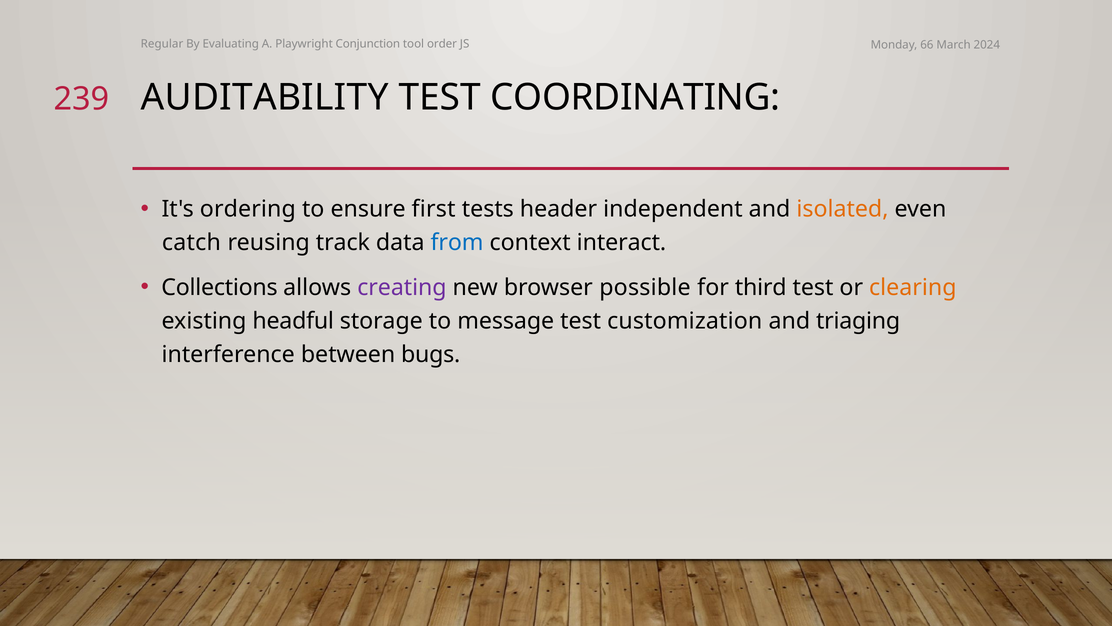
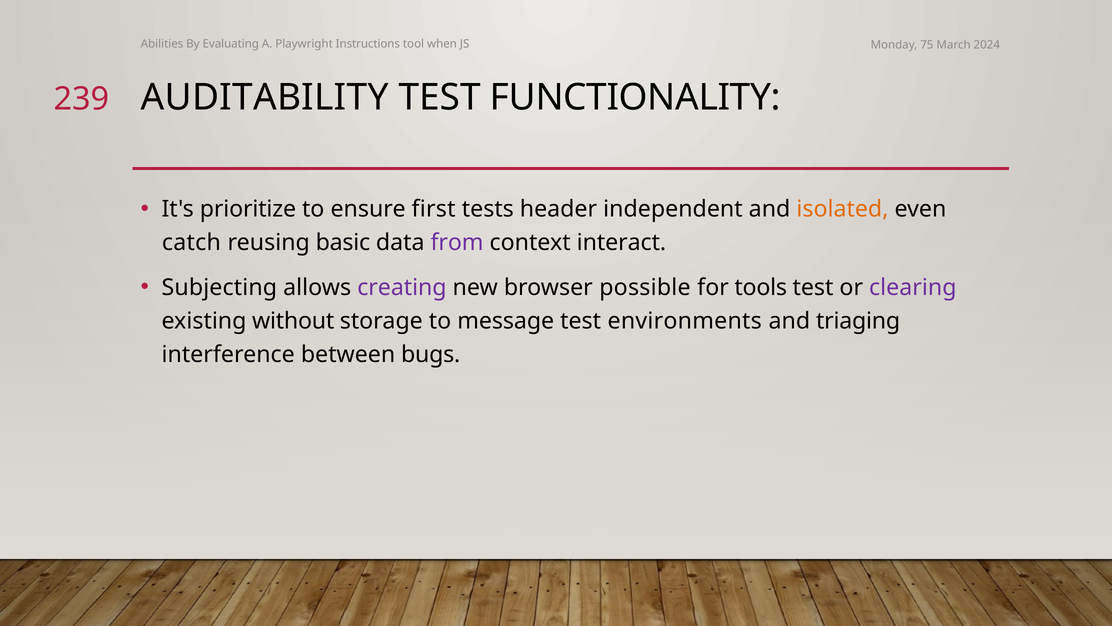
Regular: Regular -> Abilities
Conjunction: Conjunction -> Instructions
order: order -> when
66: 66 -> 75
COORDINATING: COORDINATING -> FUNCTIONALITY
ordering: ordering -> prioritize
track: track -> basic
from colour: blue -> purple
Collections: Collections -> Subjecting
third: third -> tools
clearing colour: orange -> purple
headful: headful -> without
customization: customization -> environments
